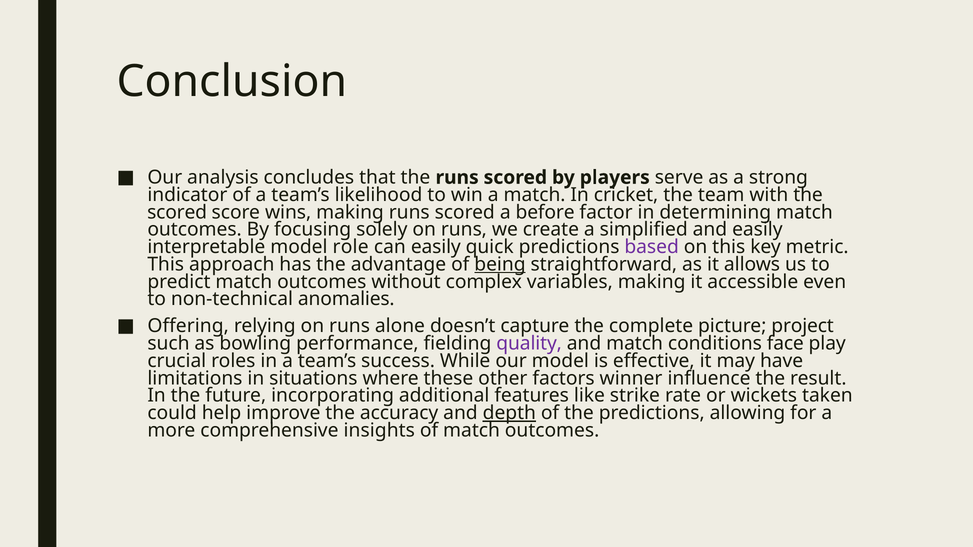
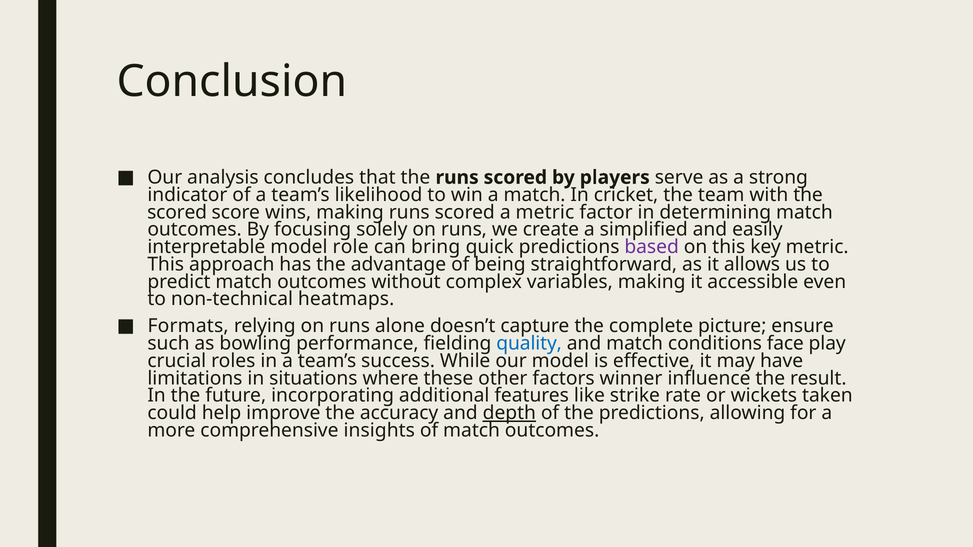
a before: before -> metric
can easily: easily -> bring
being underline: present -> none
anomalies: anomalies -> heatmaps
Offering: Offering -> Formats
project: project -> ensure
quality colour: purple -> blue
